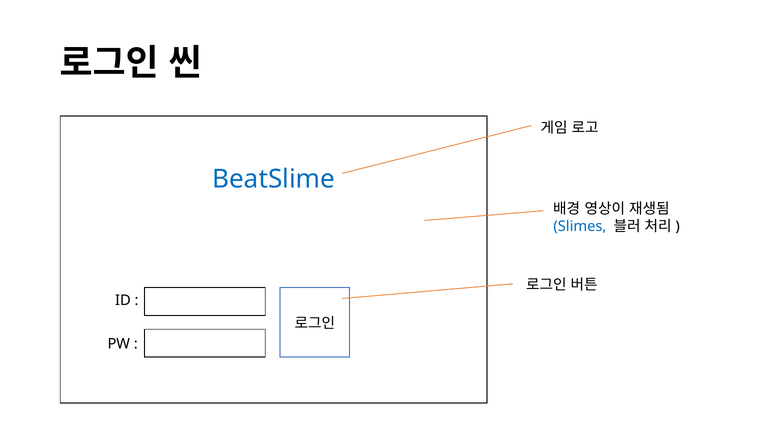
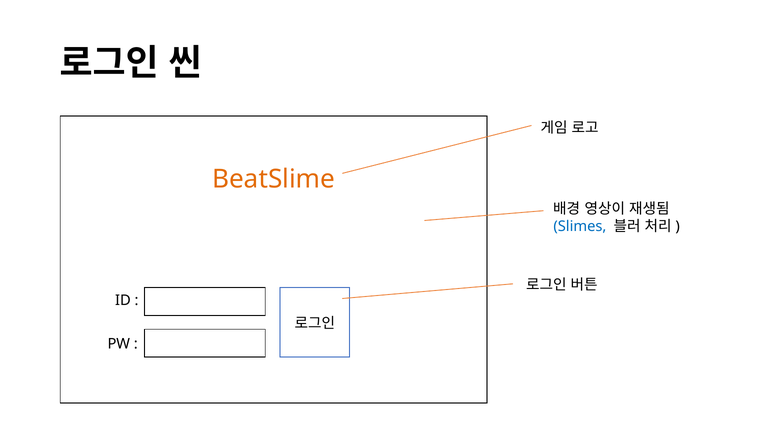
BeatSlime colour: blue -> orange
